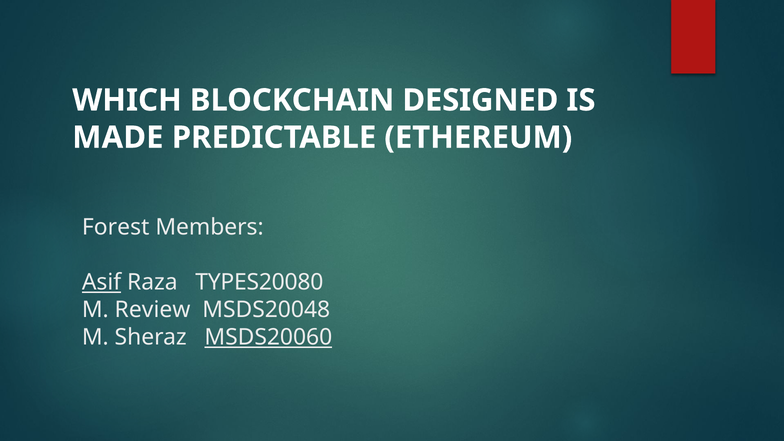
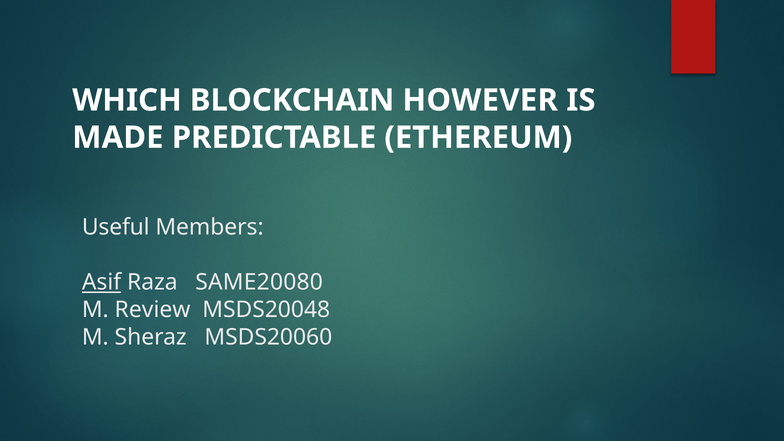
DESIGNED: DESIGNED -> HOWEVER
Forest: Forest -> Useful
TYPES20080: TYPES20080 -> SAME20080
MSDS20060 underline: present -> none
